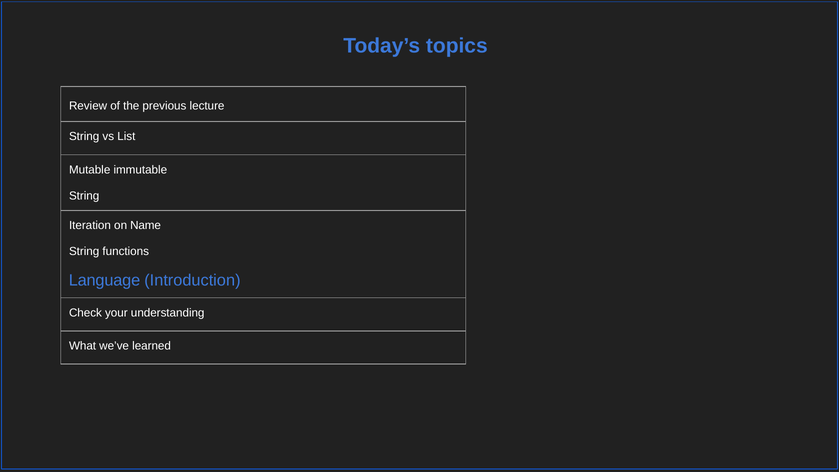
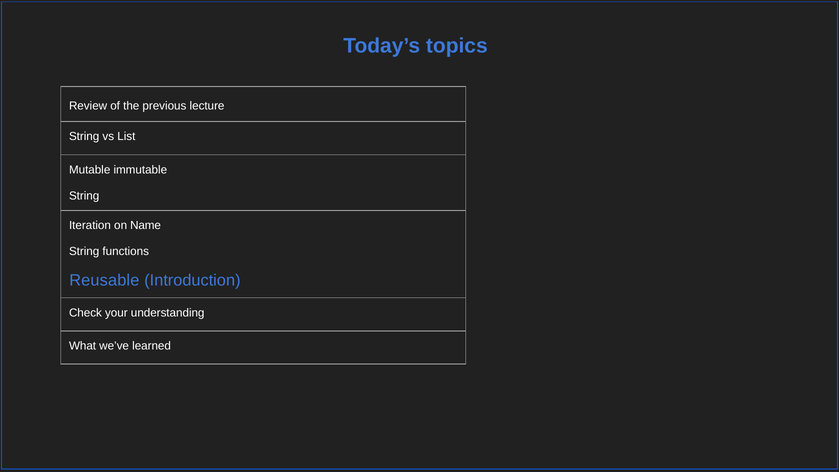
Language: Language -> Reusable
